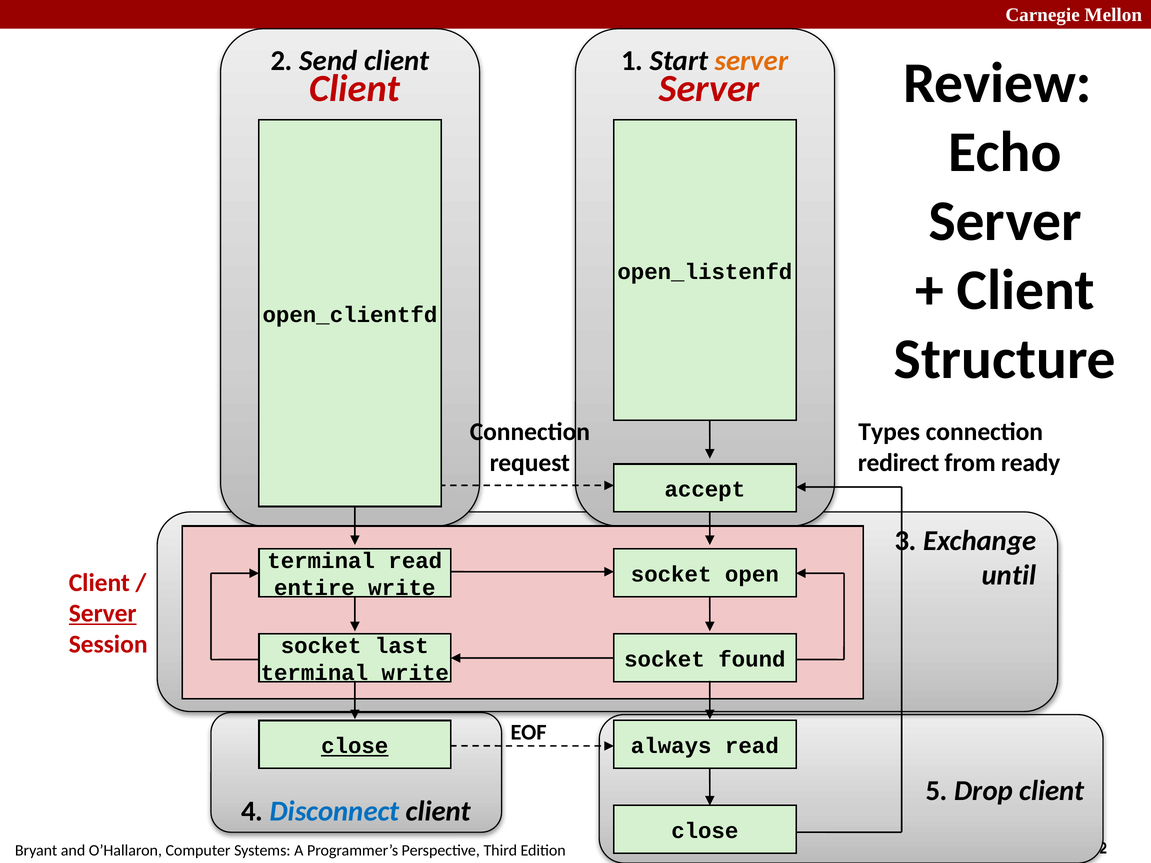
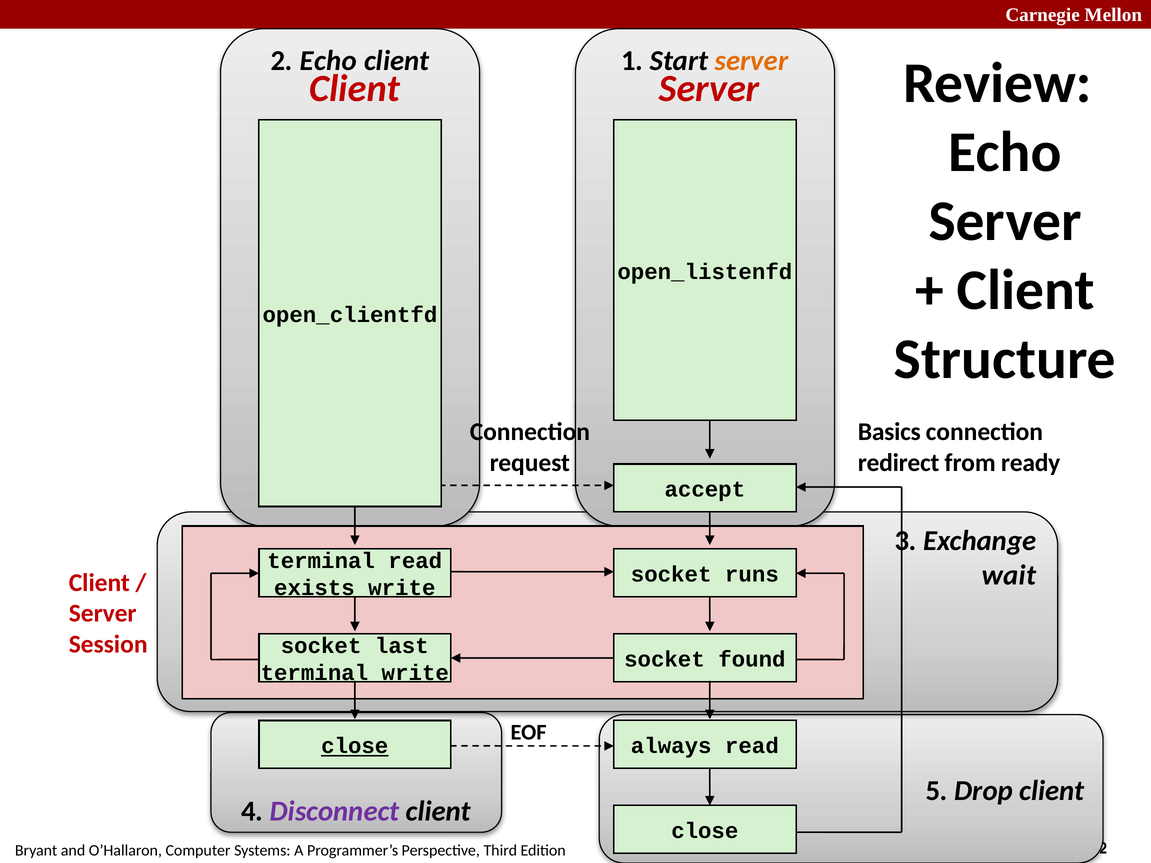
2 Send: Send -> Echo
Types: Types -> Basics
until: until -> wait
open: open -> runs
entire: entire -> exists
Server at (103, 614) underline: present -> none
Disconnect colour: blue -> purple
